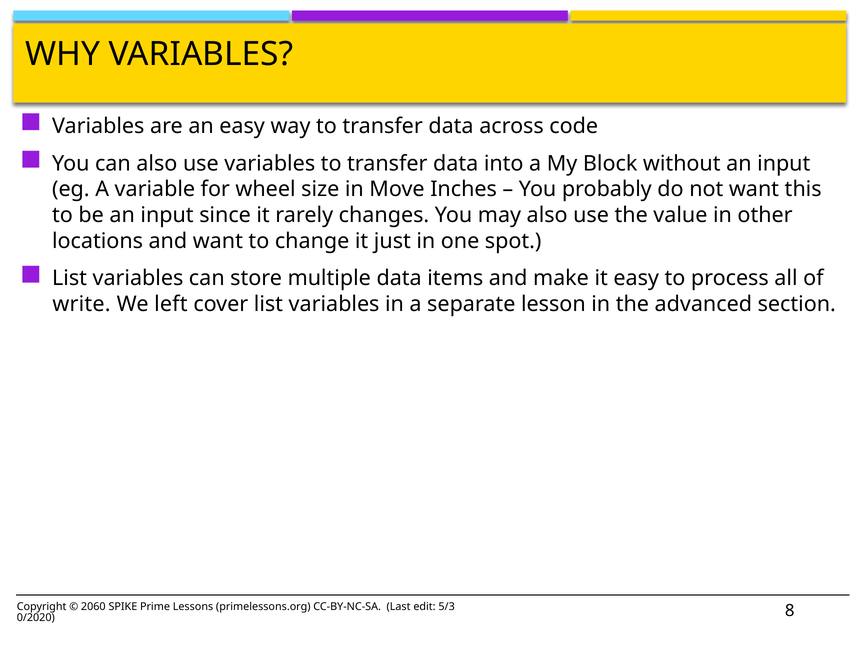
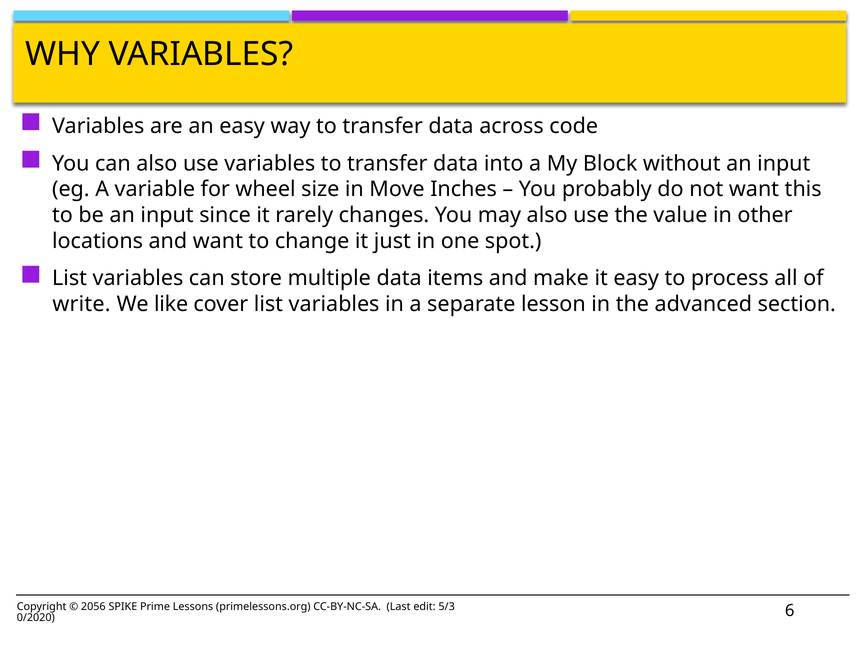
left: left -> like
2060: 2060 -> 2056
8: 8 -> 6
